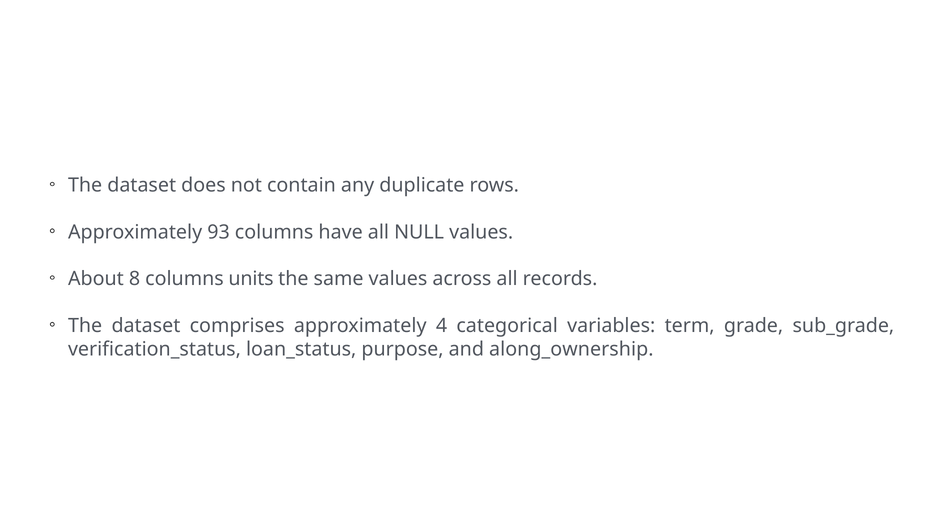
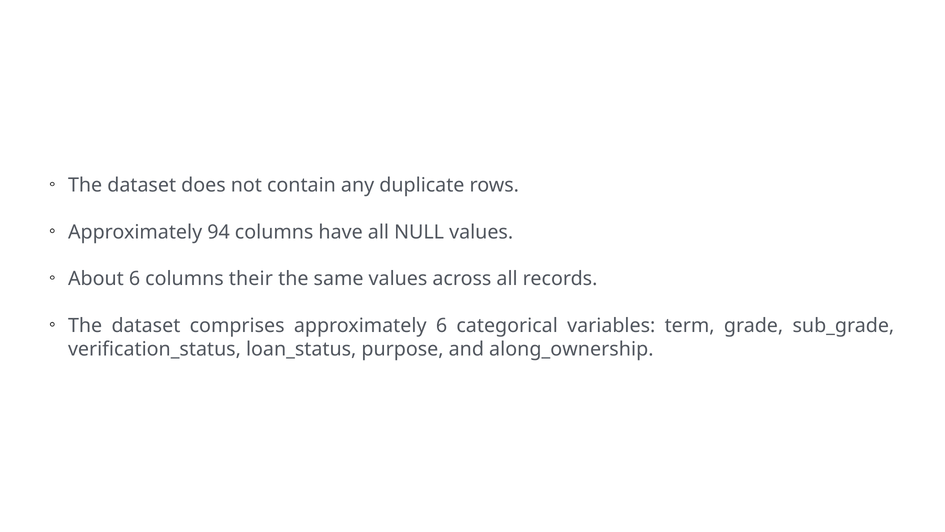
93: 93 -> 94
About 8: 8 -> 6
units: units -> their
approximately 4: 4 -> 6
